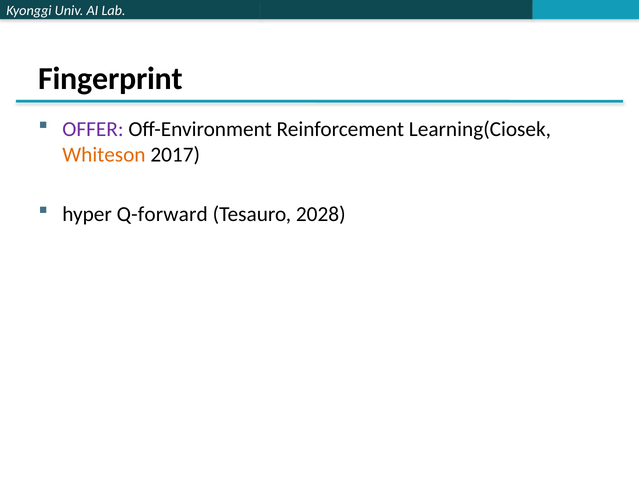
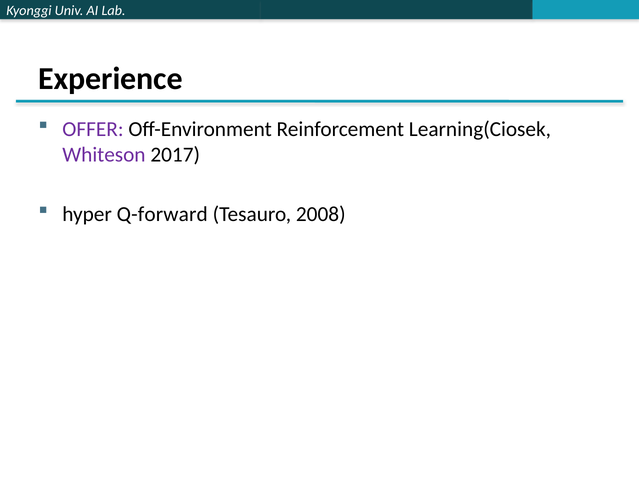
Fingerprint: Fingerprint -> Experience
Whiteson colour: orange -> purple
2028: 2028 -> 2008
